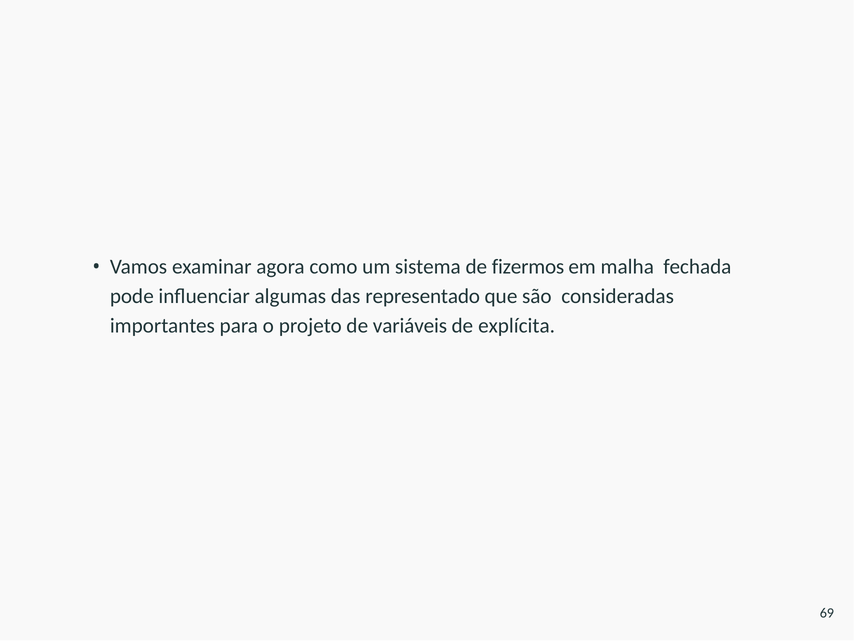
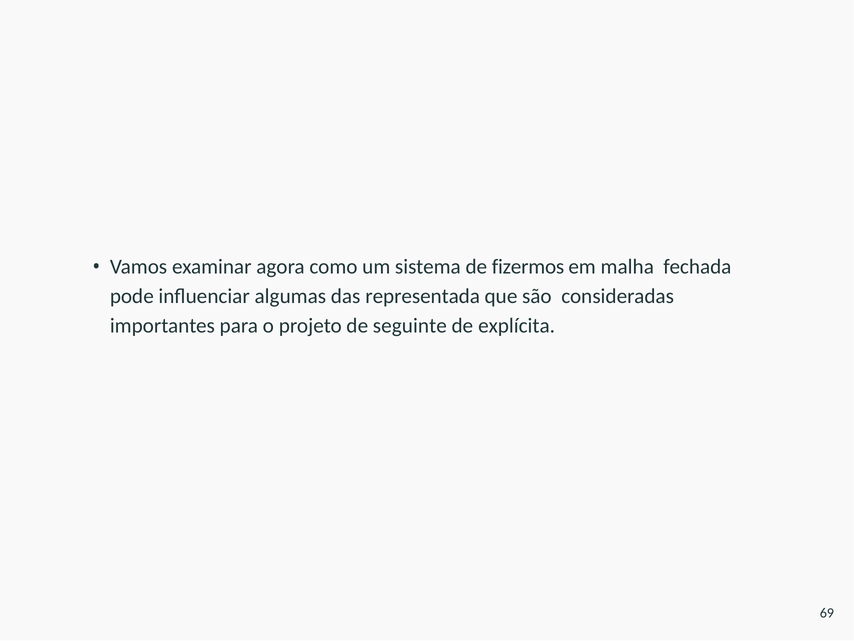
representado: representado -> representada
variáveis: variáveis -> seguinte
